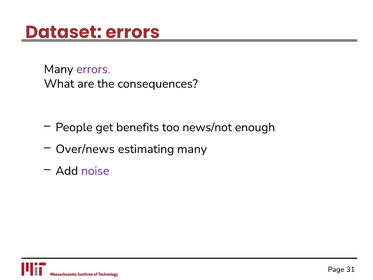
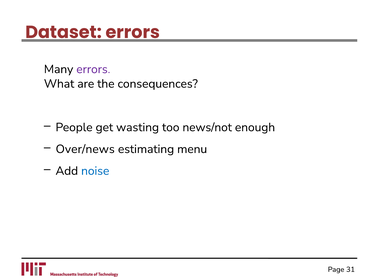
benefits: benefits -> wasting
estimating many: many -> menu
noise colour: purple -> blue
